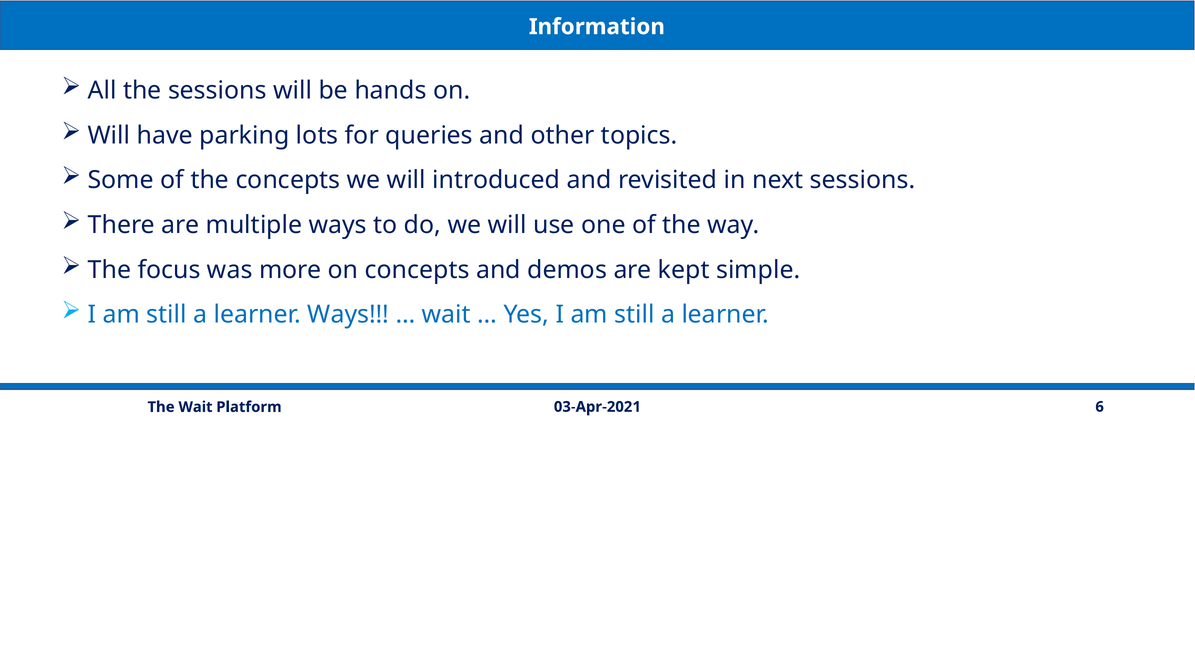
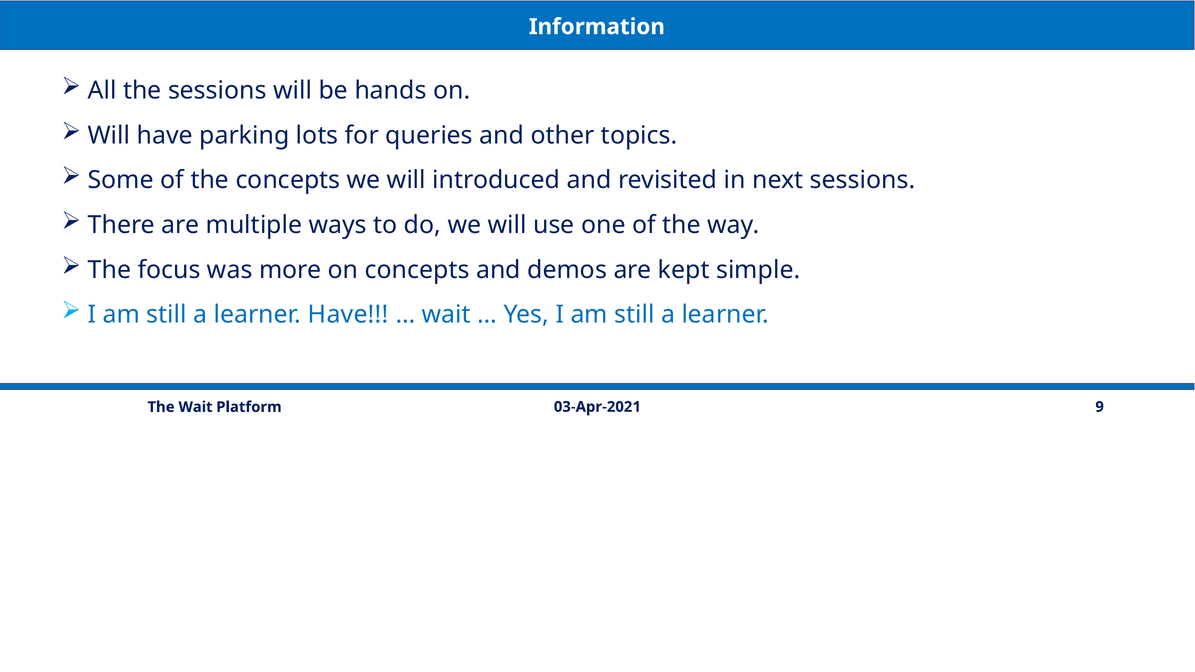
learner Ways: Ways -> Have
6: 6 -> 9
